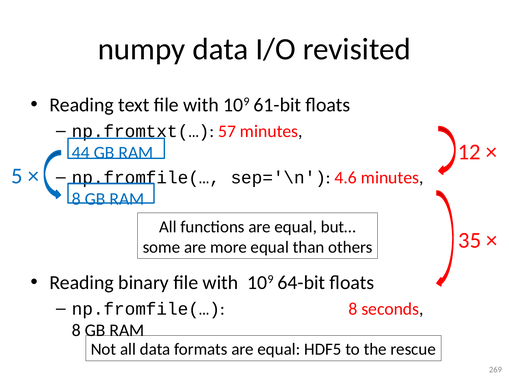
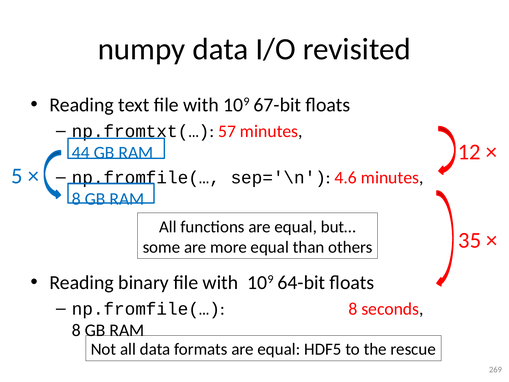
61-bit: 61-bit -> 67-bit
